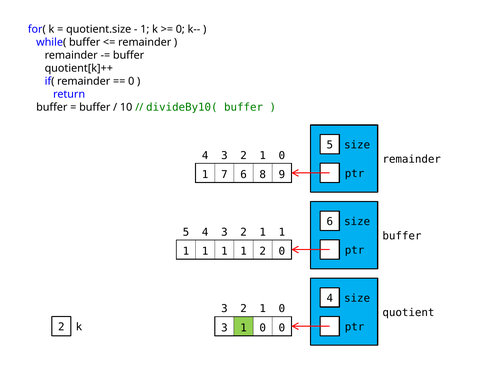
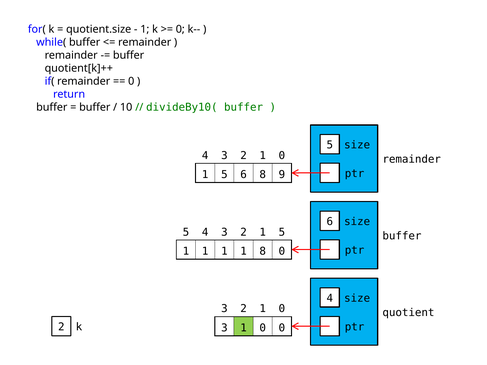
7 at (224, 175): 7 -> 5
2 1 1: 1 -> 5
1 2: 2 -> 8
